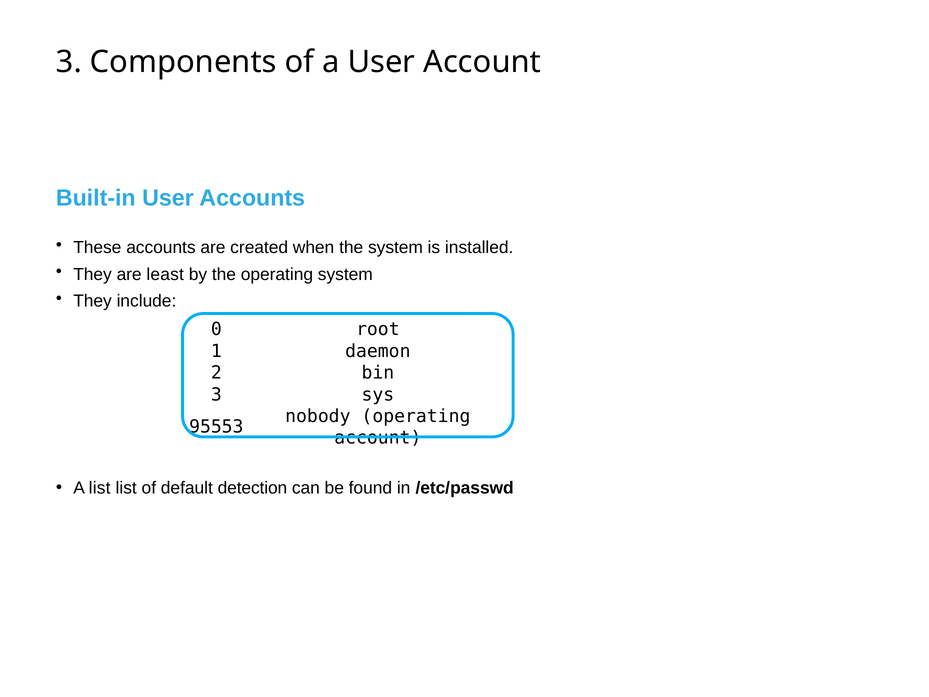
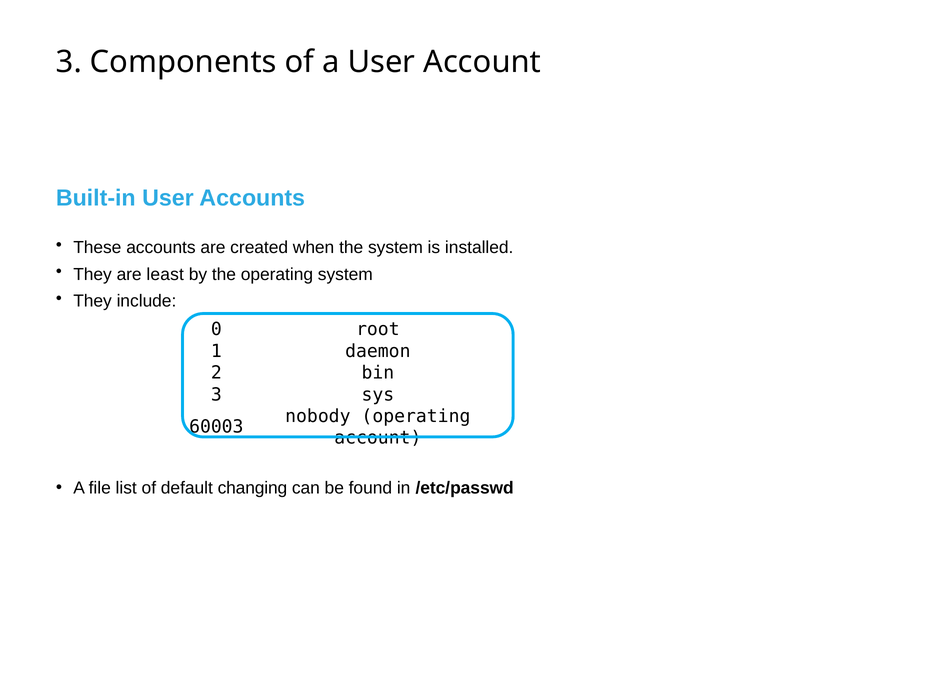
95553: 95553 -> 60003
A list: list -> file
detection: detection -> changing
